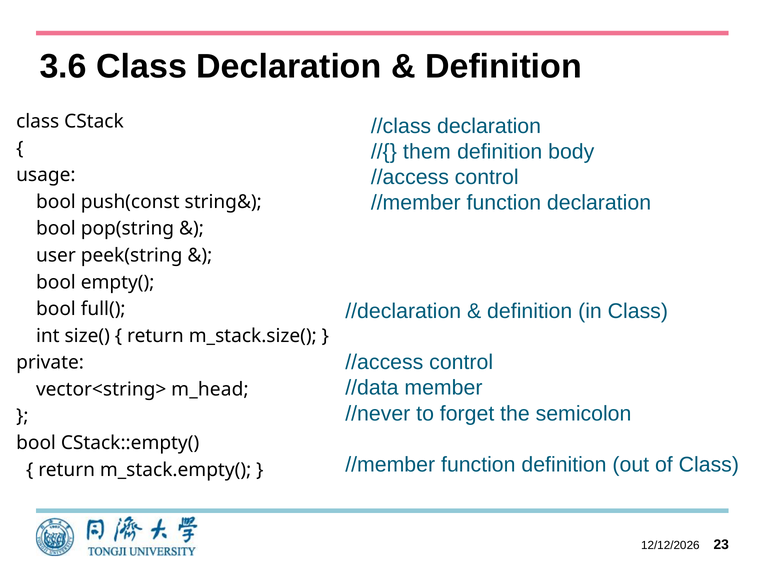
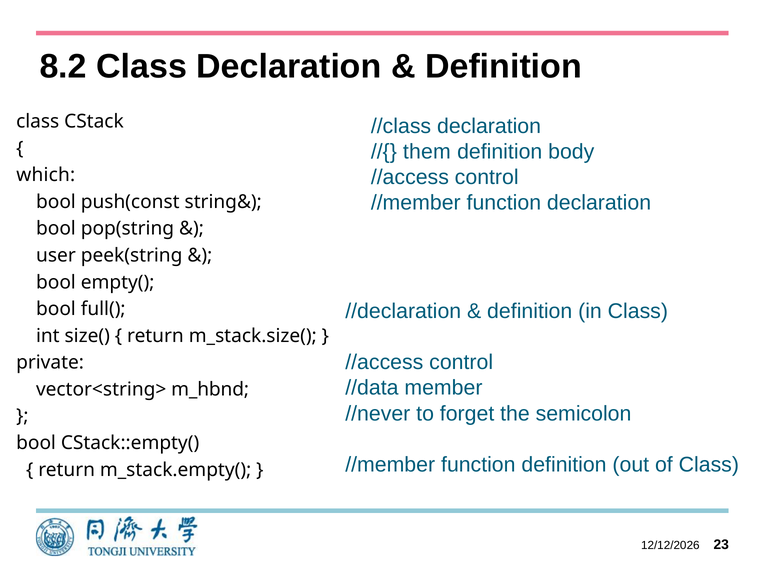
3.6: 3.6 -> 8.2
usage: usage -> which
m_head: m_head -> m_hbnd
